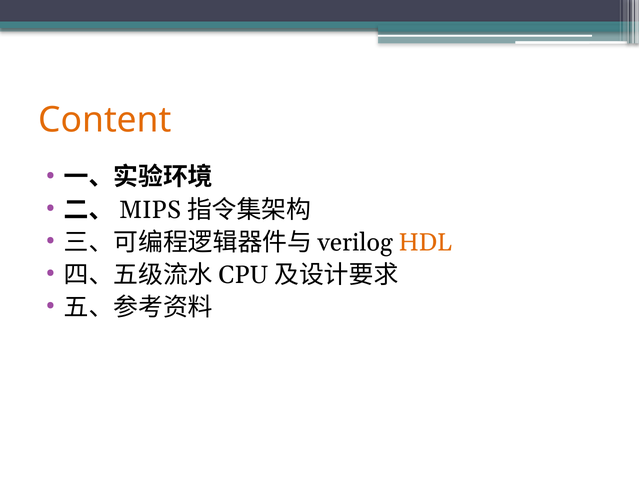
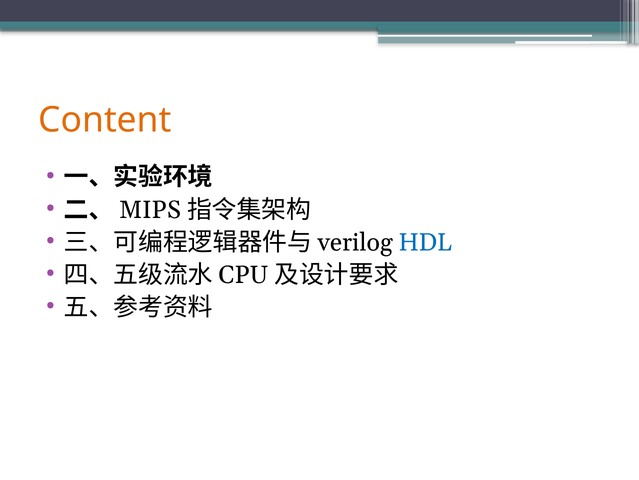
HDL colour: orange -> blue
